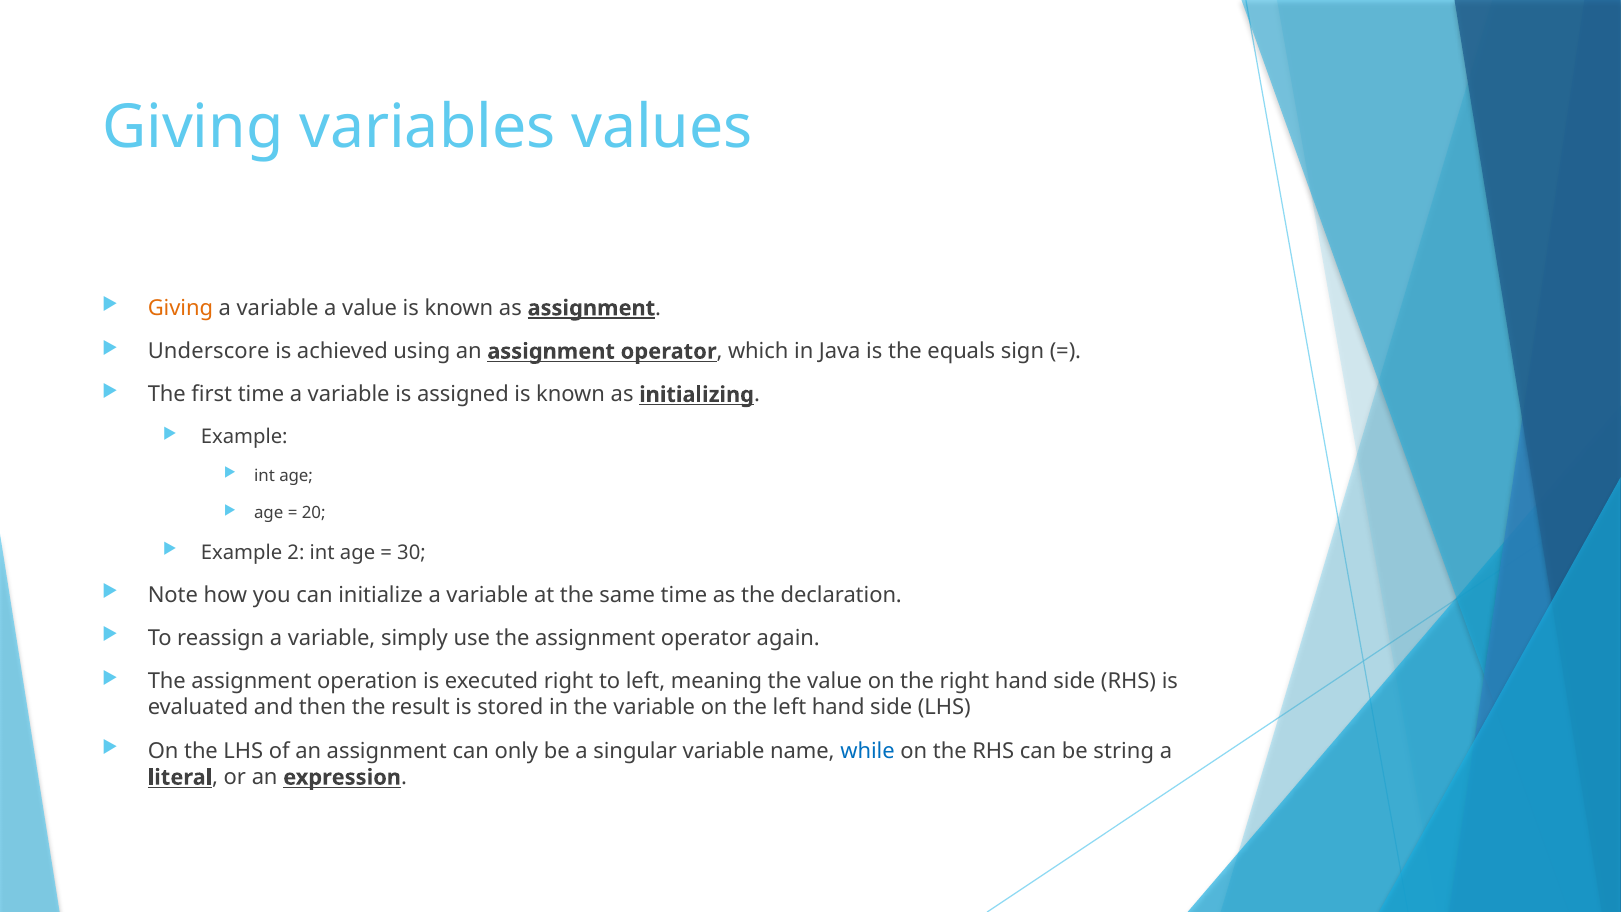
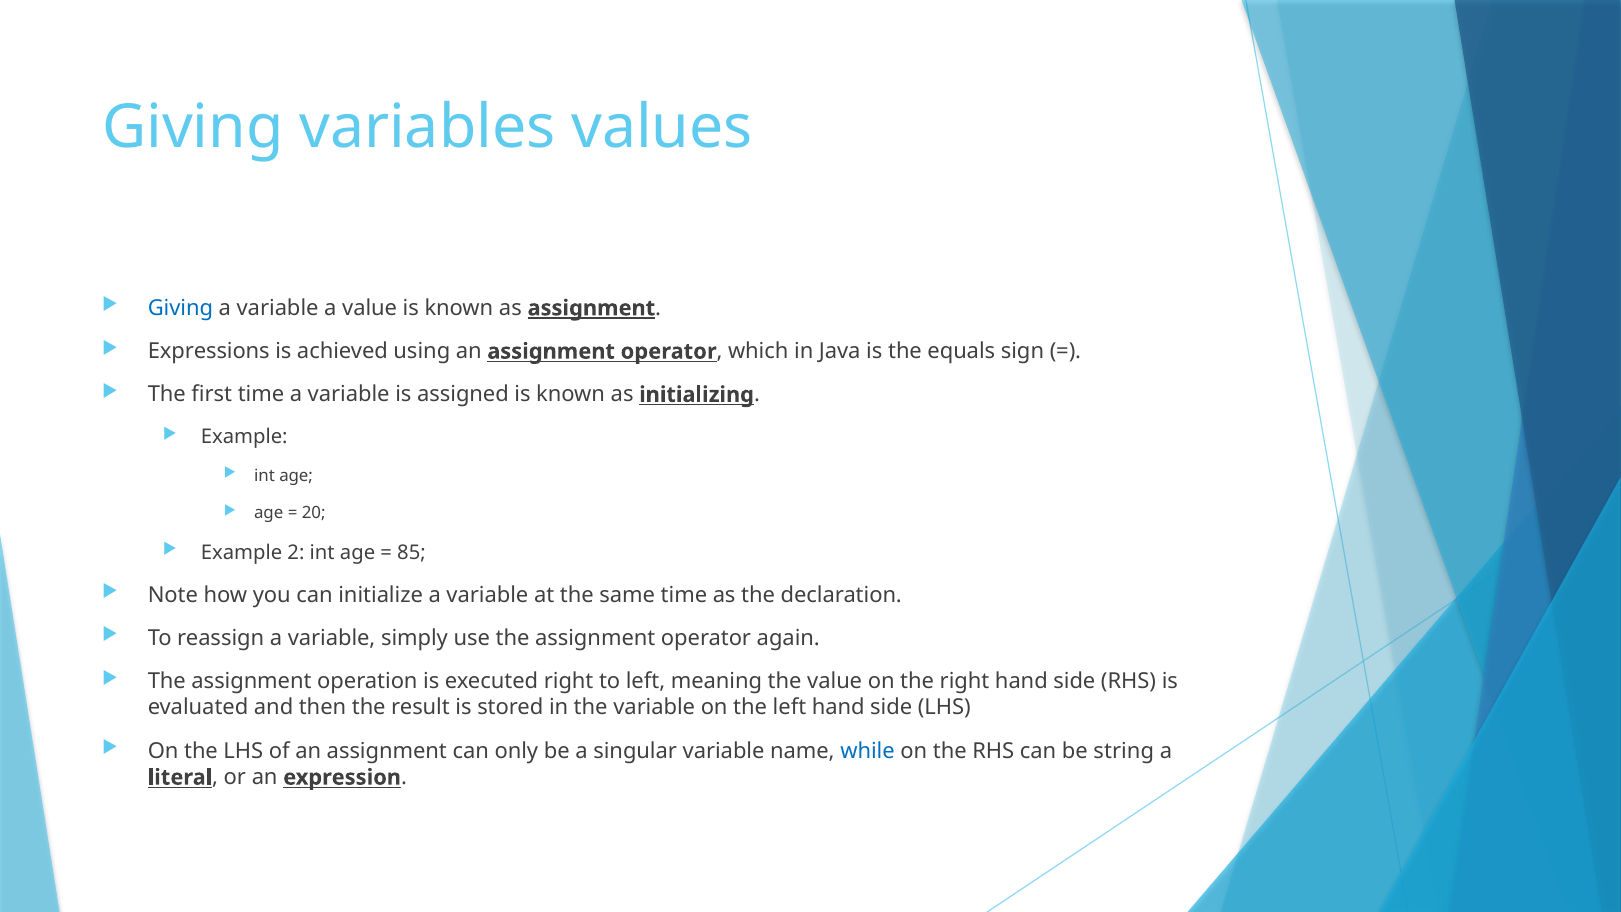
Giving at (180, 308) colour: orange -> blue
Underscore: Underscore -> Expressions
30: 30 -> 85
